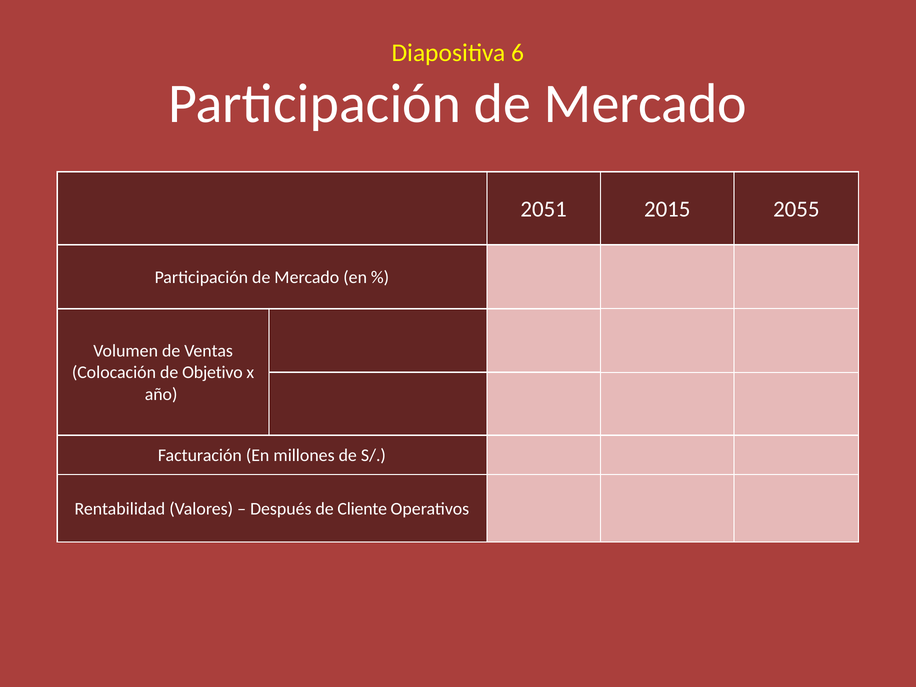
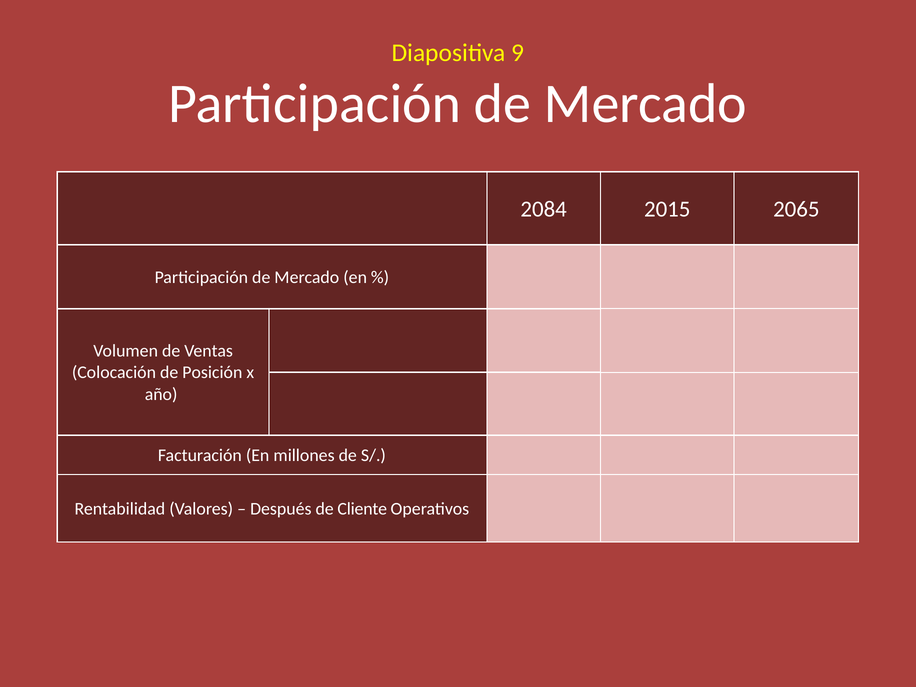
6: 6 -> 9
2051: 2051 -> 2084
2055: 2055 -> 2065
Objetivo: Objetivo -> Posición
